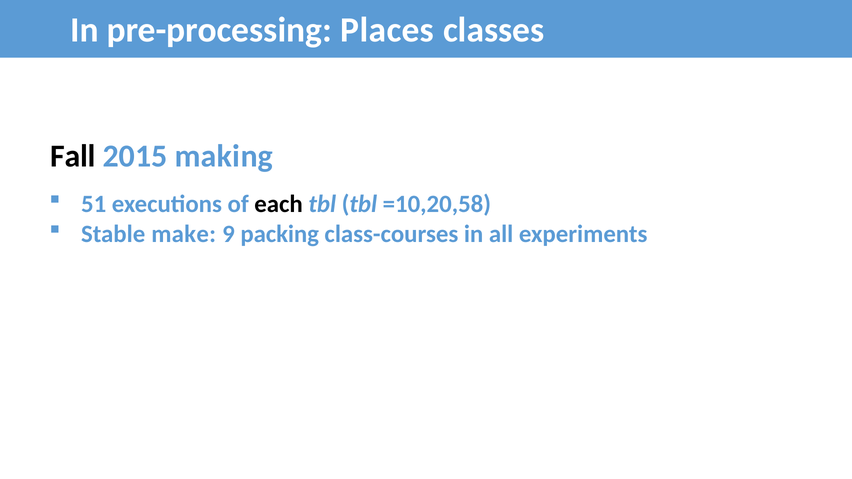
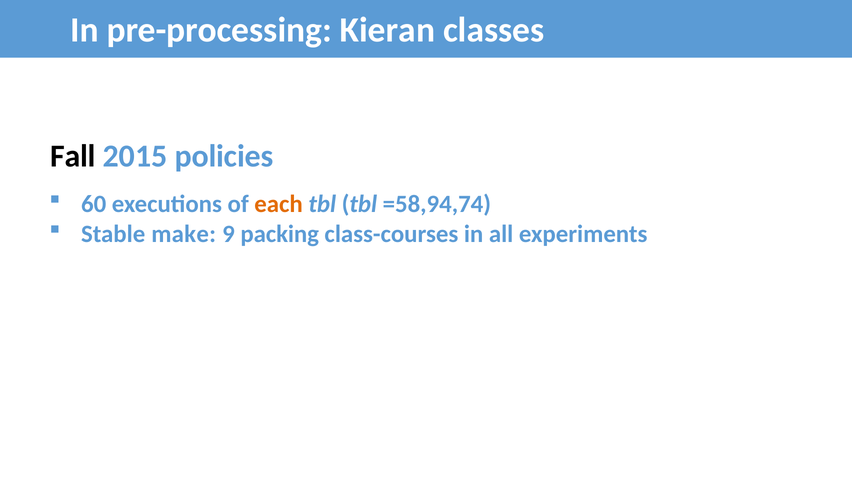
Places: Places -> Kieran
making: making -> policies
51: 51 -> 60
each colour: black -> orange
=10,20,58: =10,20,58 -> =58,94,74
